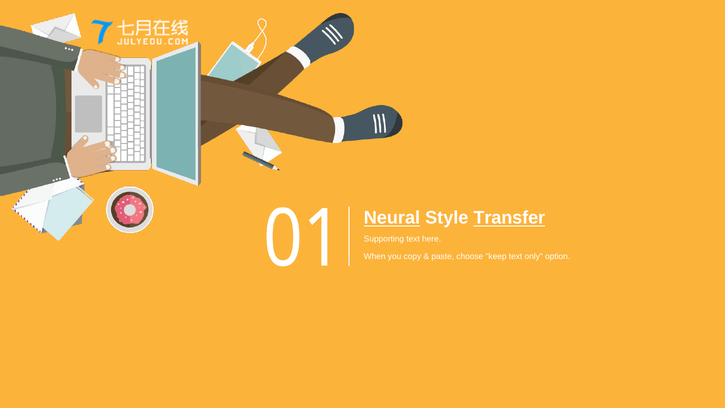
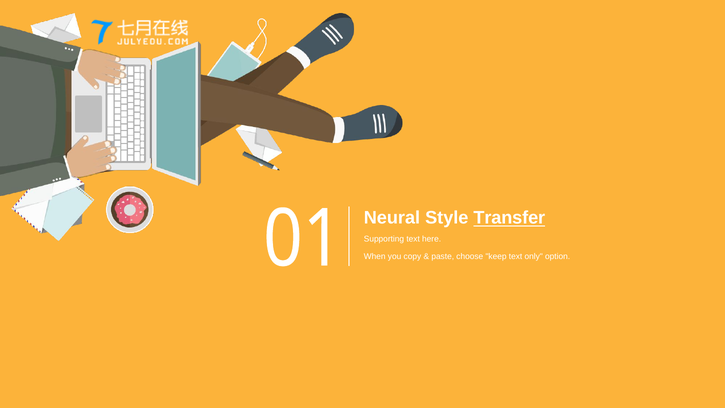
Neural underline: present -> none
